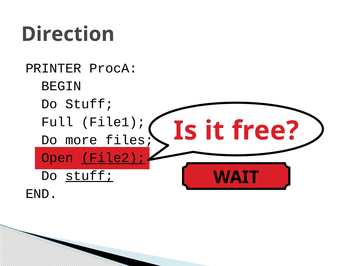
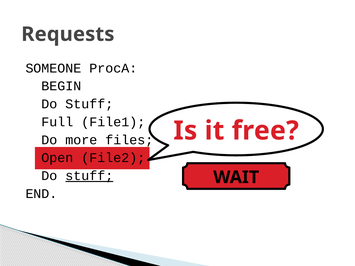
Direction: Direction -> Requests
PRINTER: PRINTER -> SOMEONE
File2 underline: present -> none
